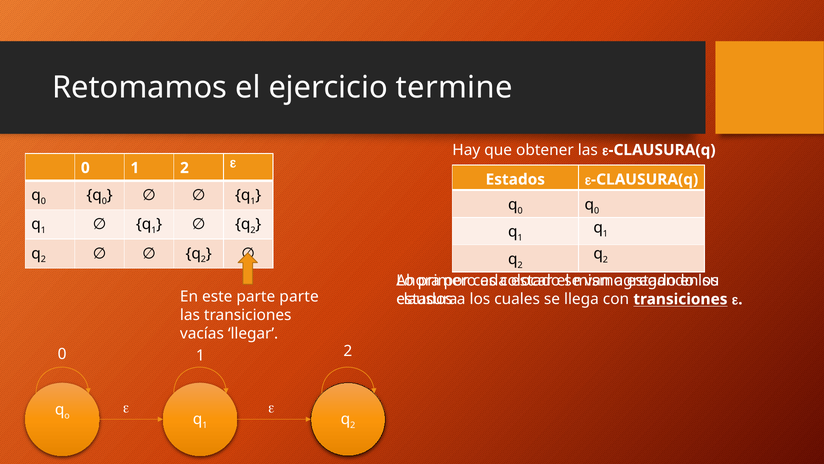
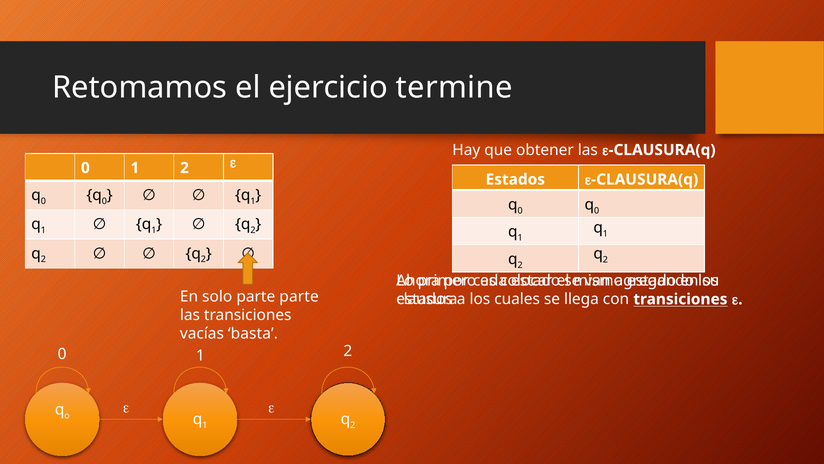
este: este -> solo
llegar: llegar -> basta
